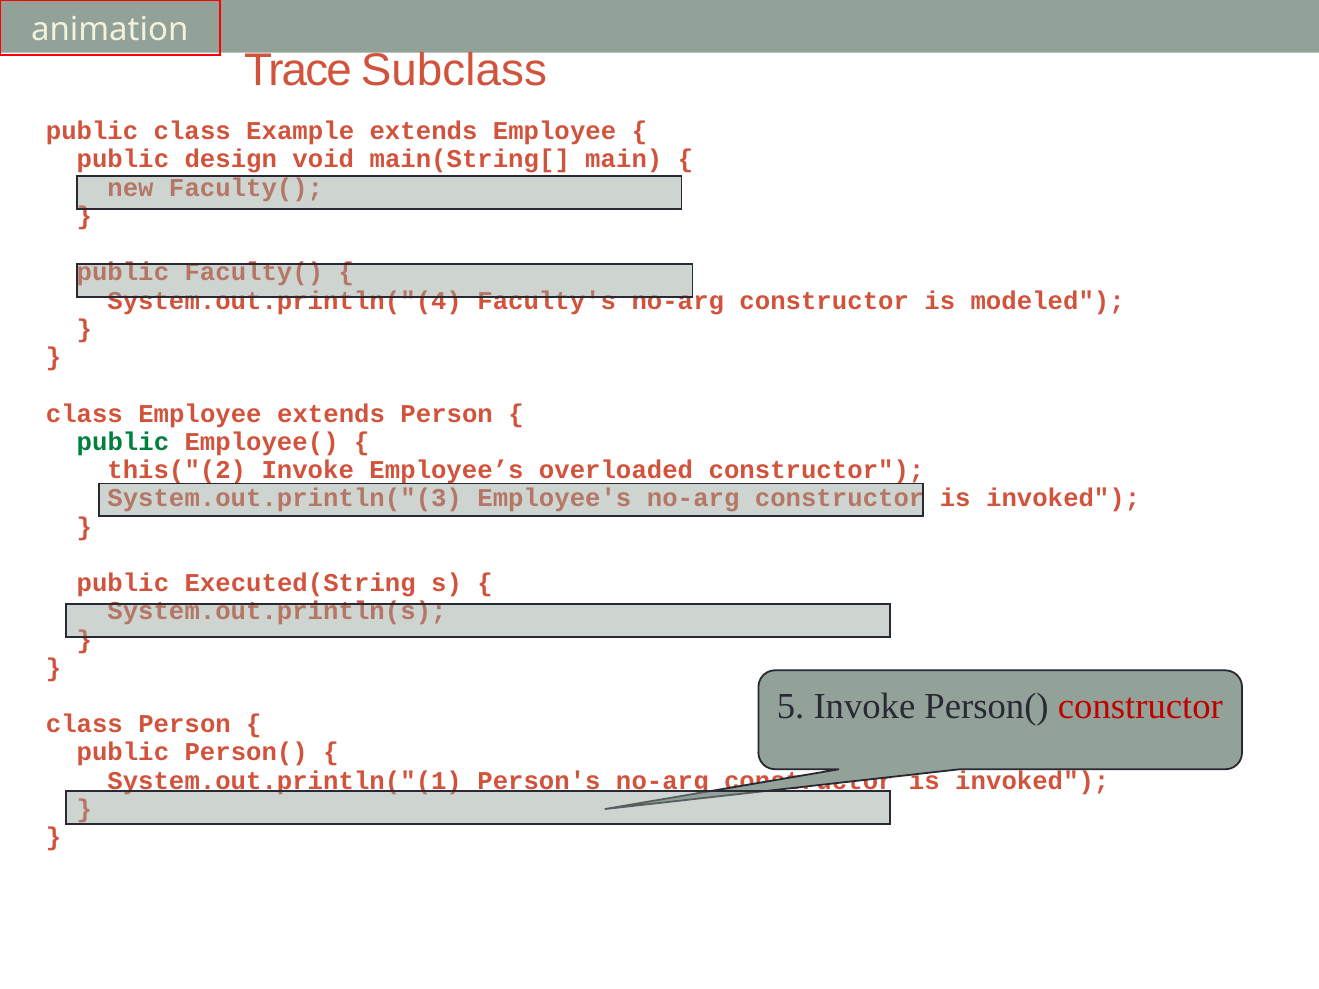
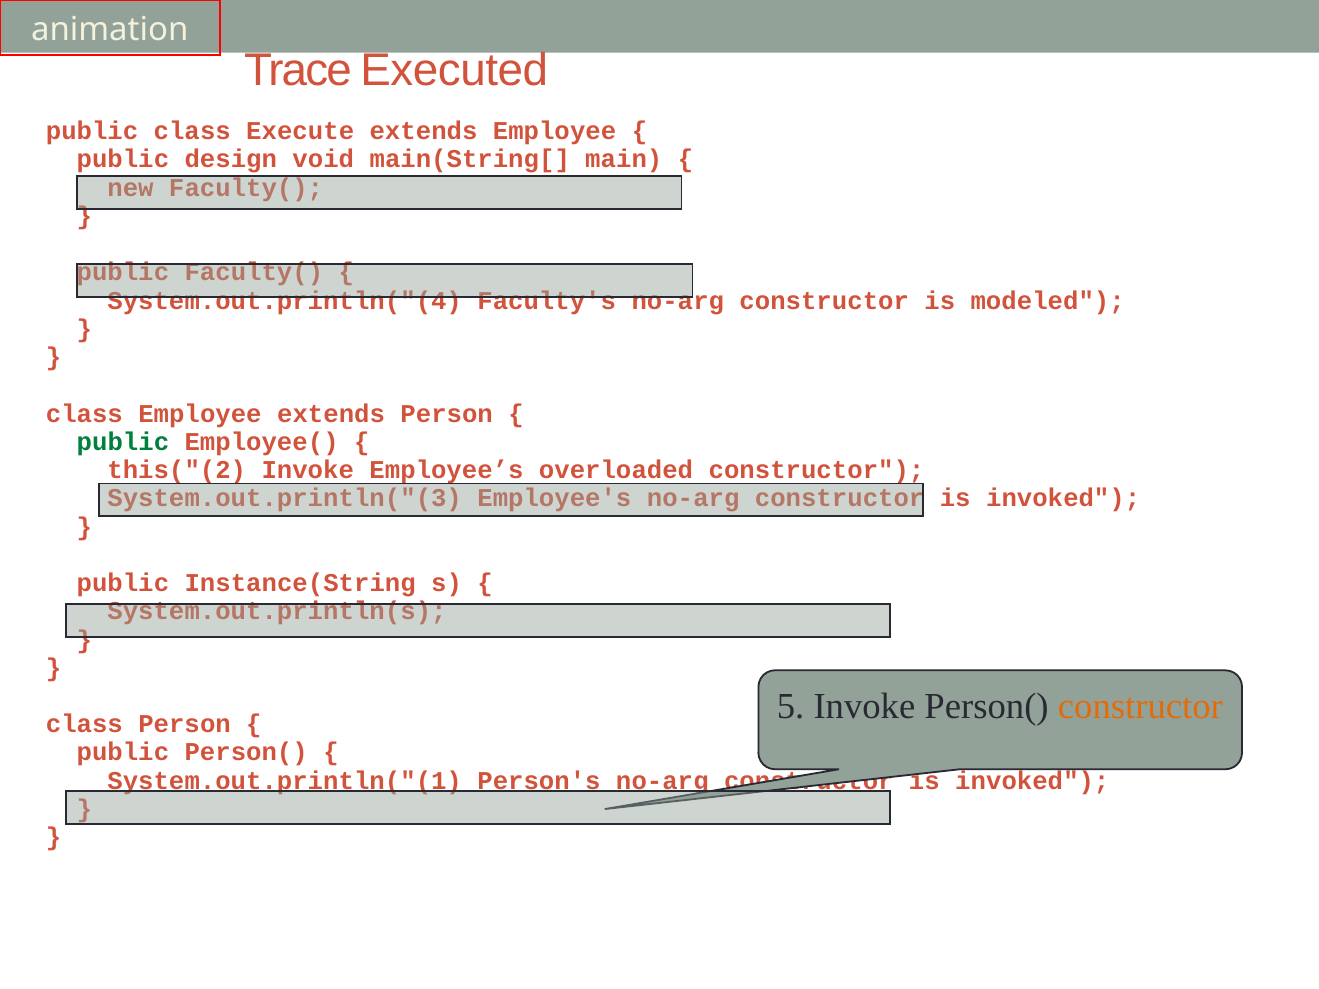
Subclass: Subclass -> Executed
Example: Example -> Execute
Executed(String: Executed(String -> Instance(String
constructor at (1140, 706) colour: red -> orange
